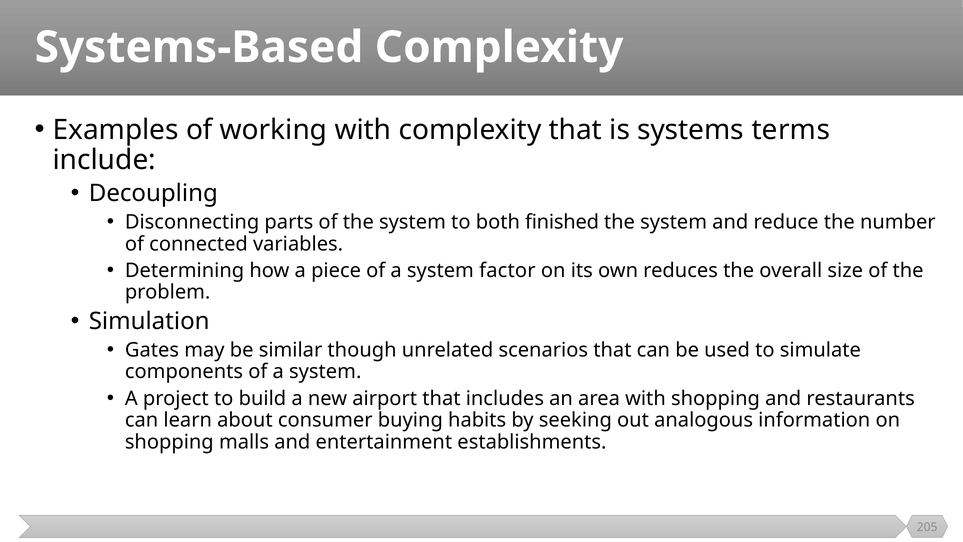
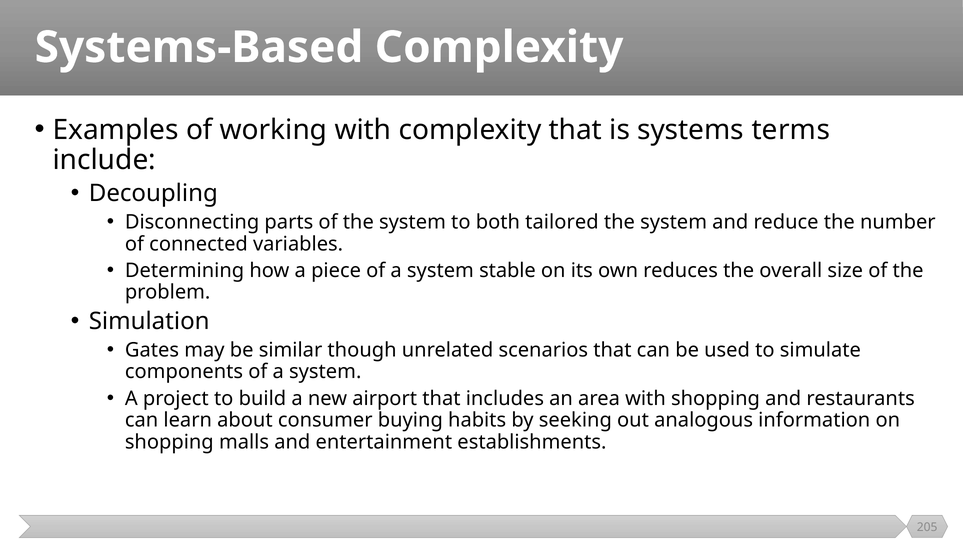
finished: finished -> tailored
factor: factor -> stable
